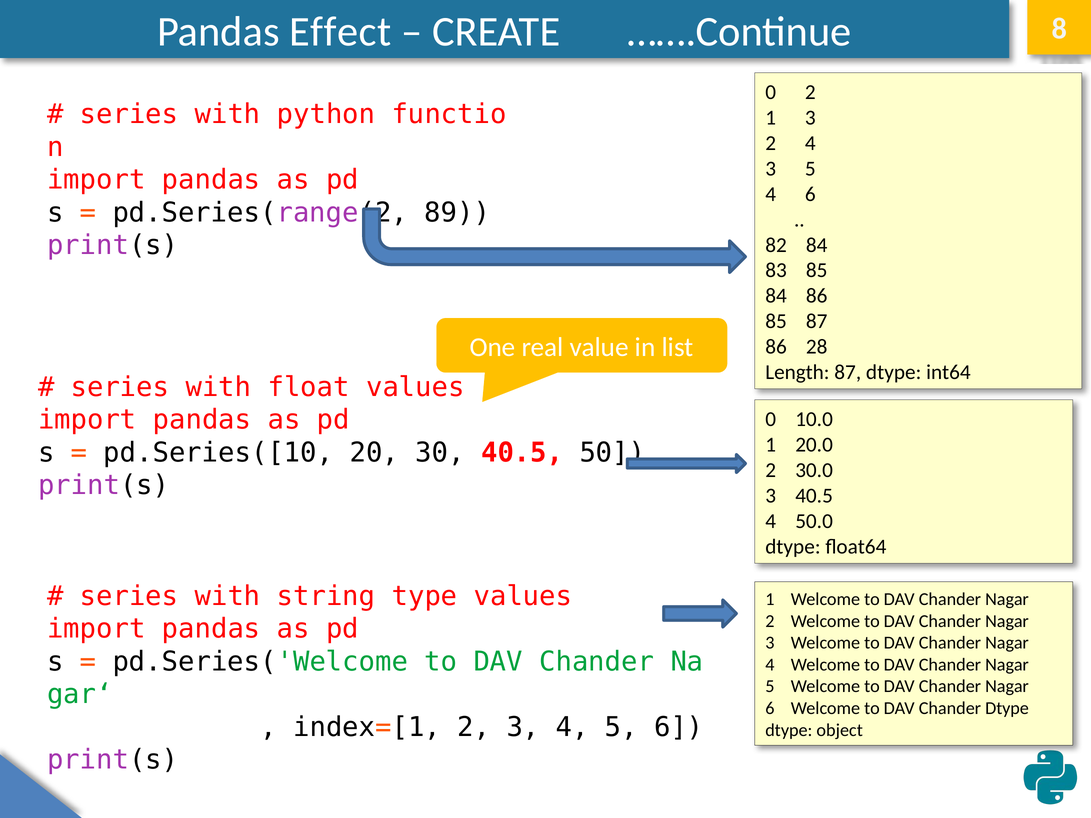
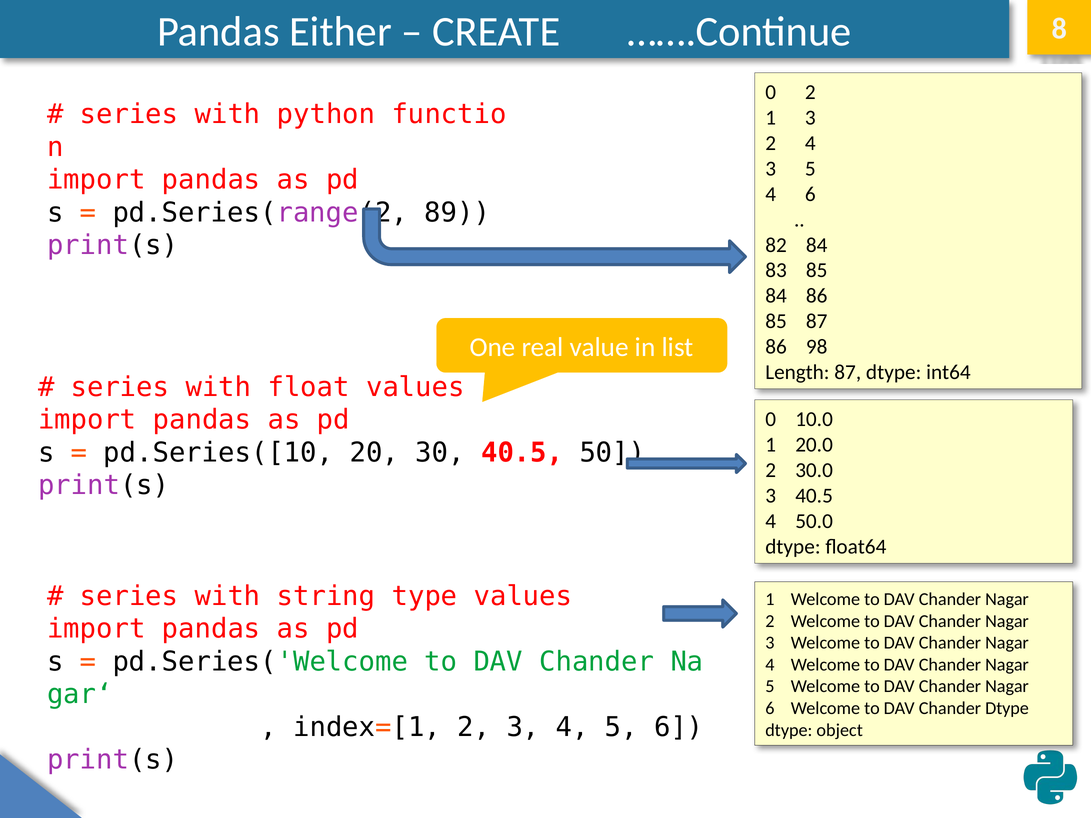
Effect: Effect -> Either
28: 28 -> 98
